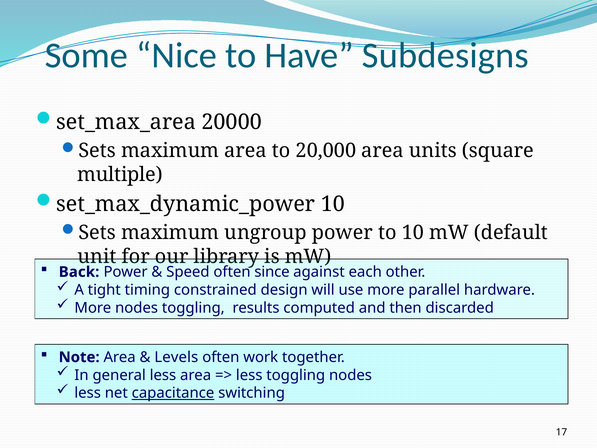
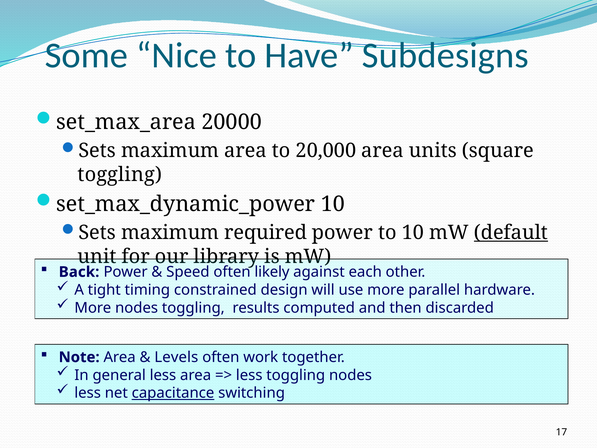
multiple at (120, 175): multiple -> toggling
ungroup: ungroup -> required
default underline: none -> present
since: since -> likely
